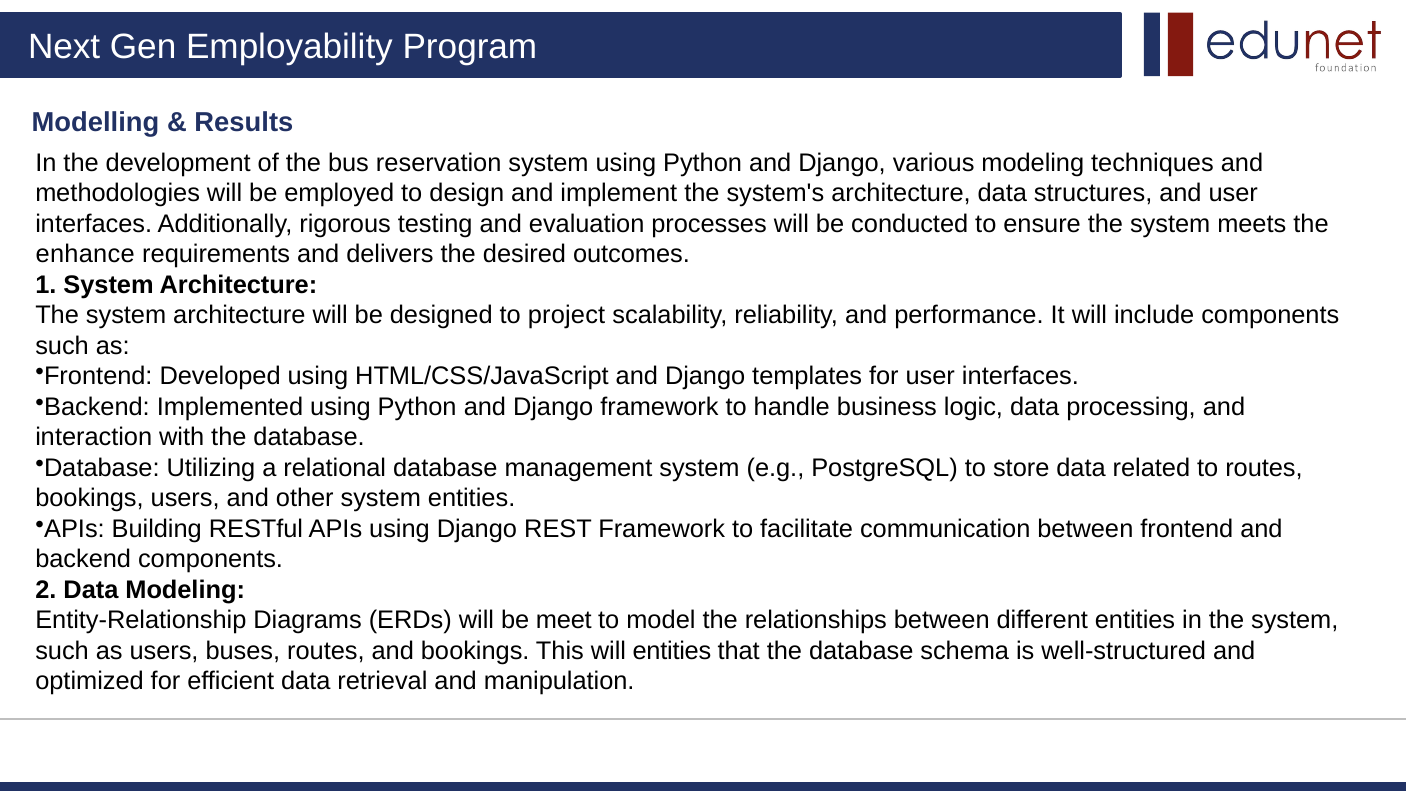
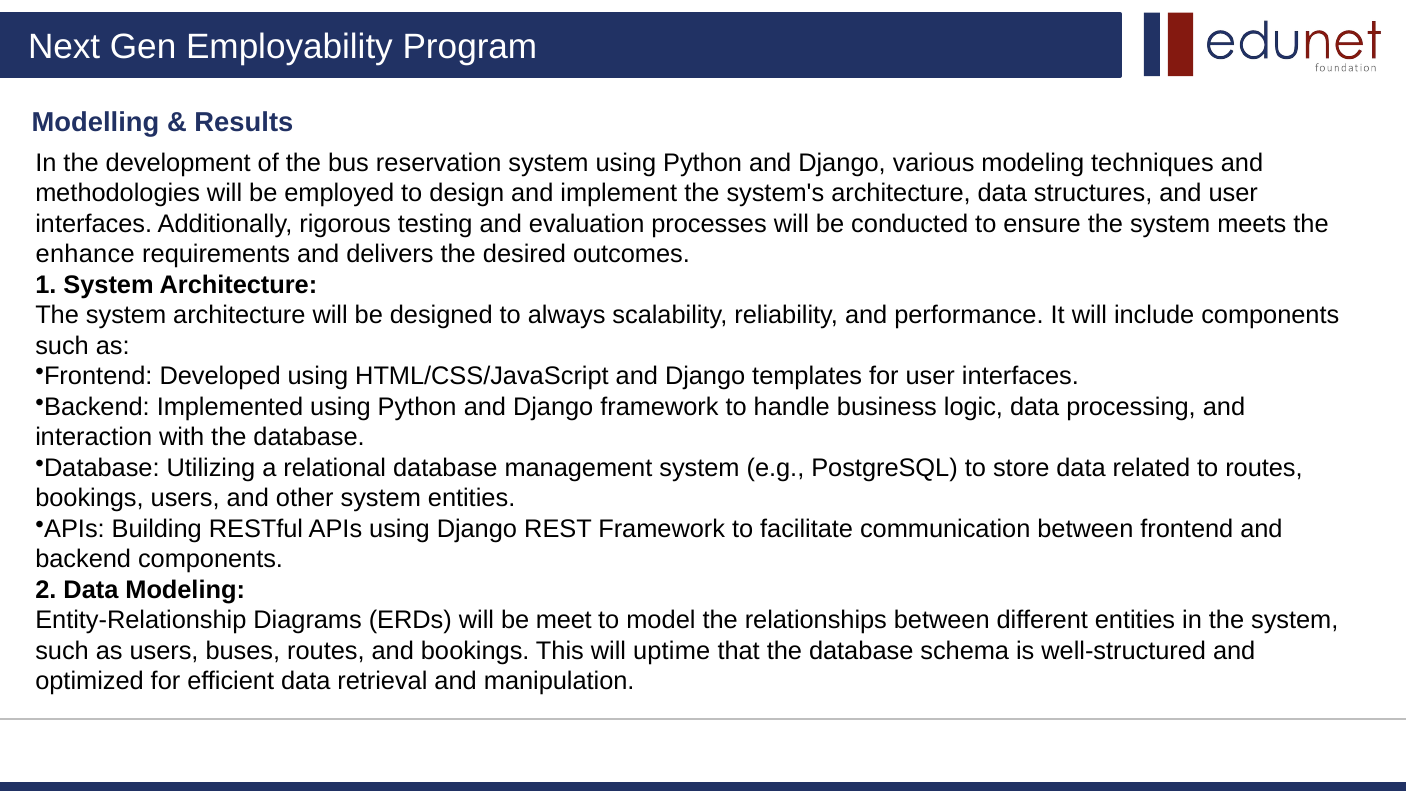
project: project -> always
will entities: entities -> uptime
